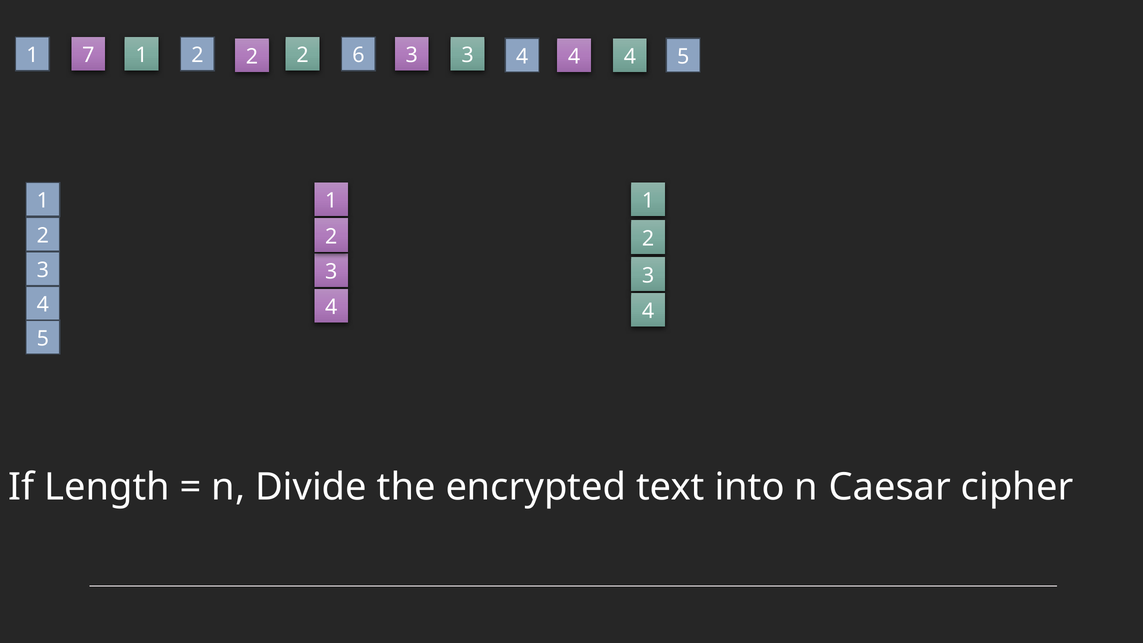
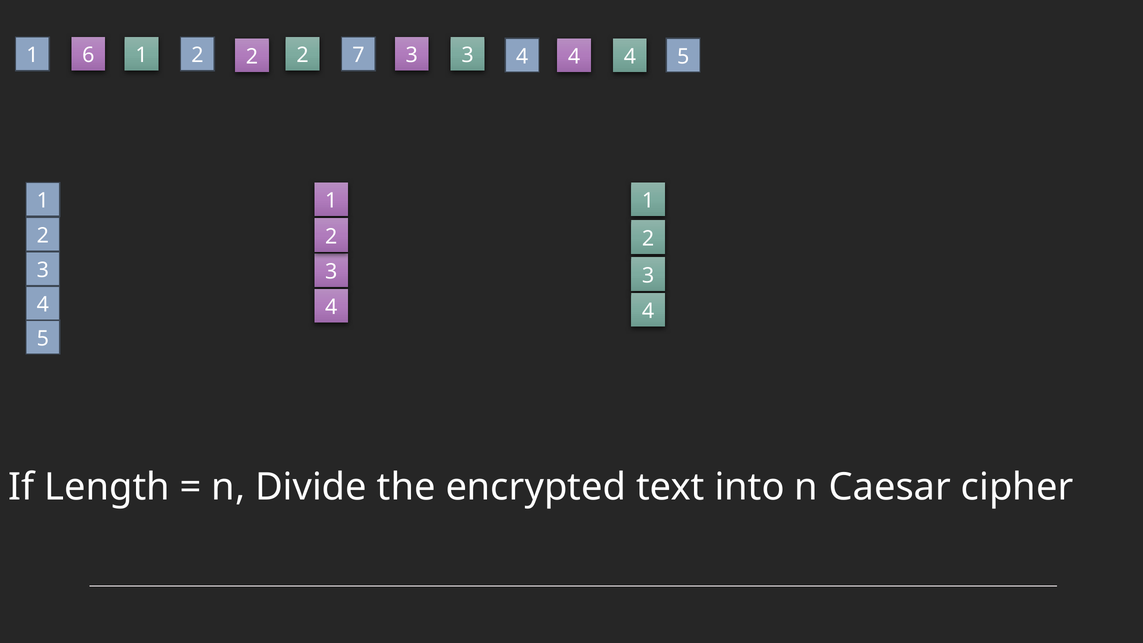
7: 7 -> 6
6: 6 -> 7
